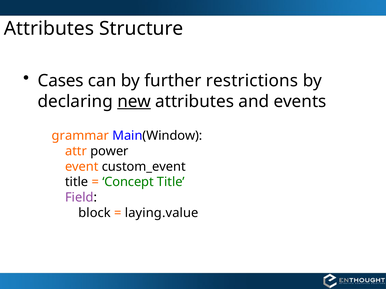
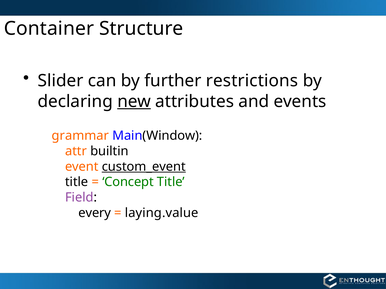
Attributes at (49, 29): Attributes -> Container
Cases: Cases -> Slider
power: power -> builtin
custom_event underline: none -> present
block: block -> every
